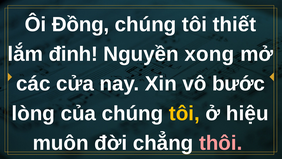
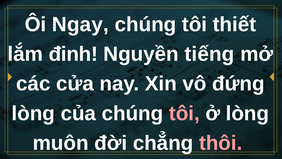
Đồng: Đồng -> Ngay
xong: xong -> tiếng
bước: bước -> đứng
tôi at (184, 113) colour: yellow -> pink
ở hiệu: hiệu -> lòng
